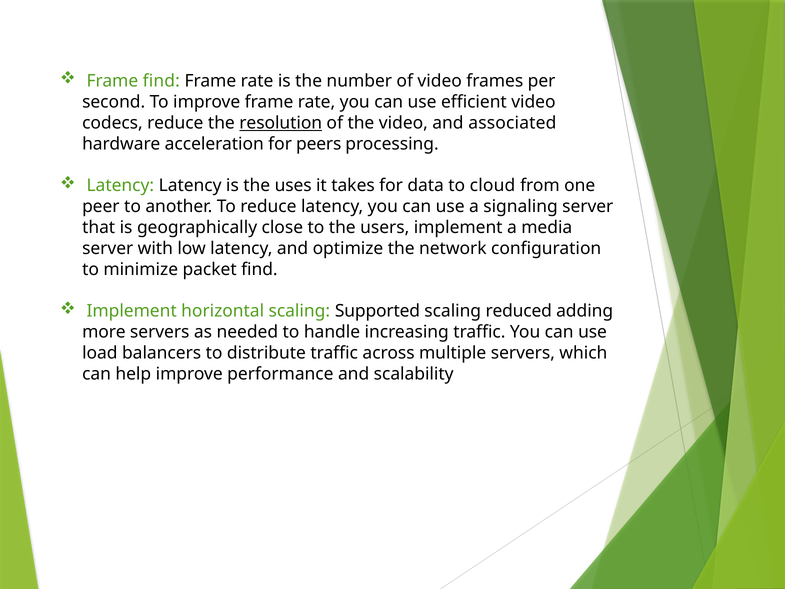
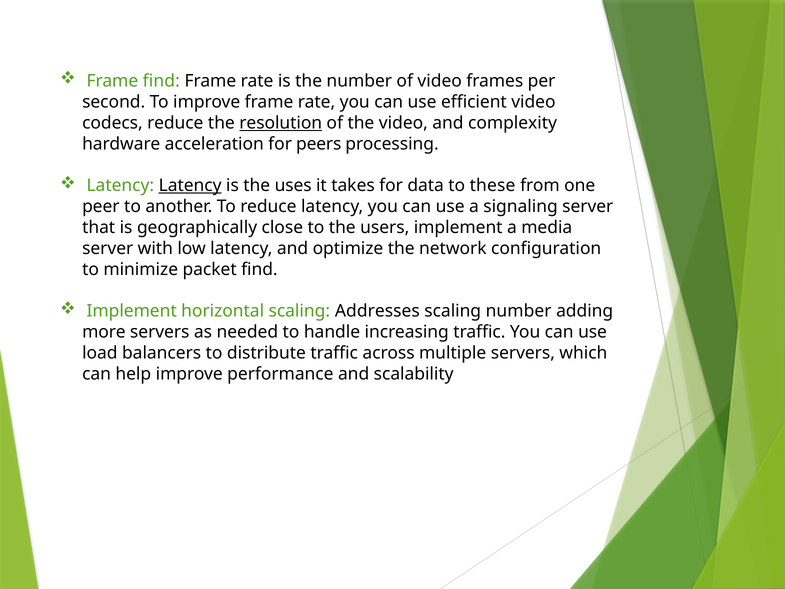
associated: associated -> complexity
Latency at (190, 186) underline: none -> present
cloud: cloud -> these
Supported: Supported -> Addresses
scaling reduced: reduced -> number
